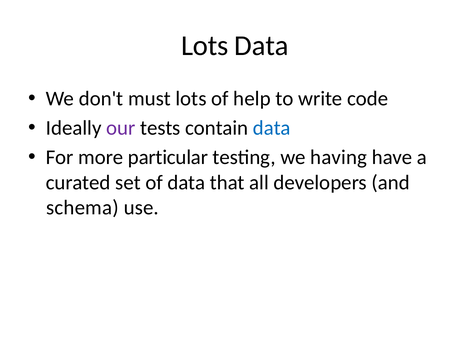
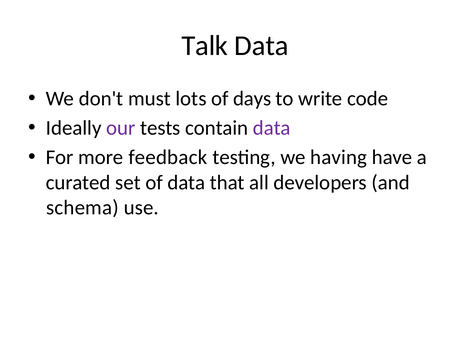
Lots at (205, 45): Lots -> Talk
help: help -> days
data at (272, 128) colour: blue -> purple
particular: particular -> feedback
